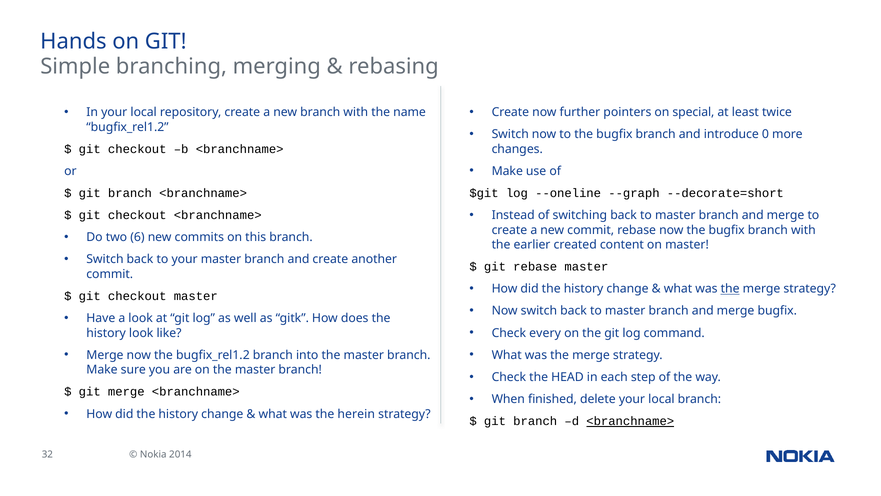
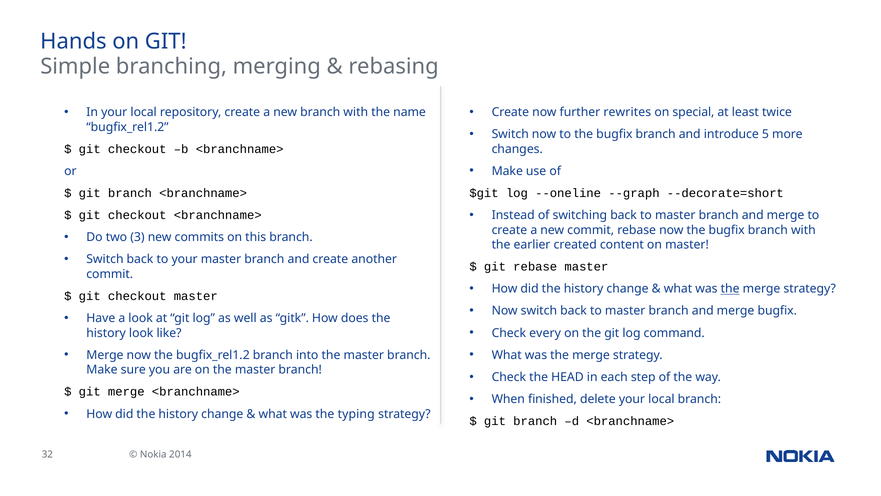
pointers: pointers -> rewrites
0: 0 -> 5
6: 6 -> 3
herein: herein -> typing
<branchname> at (630, 421) underline: present -> none
